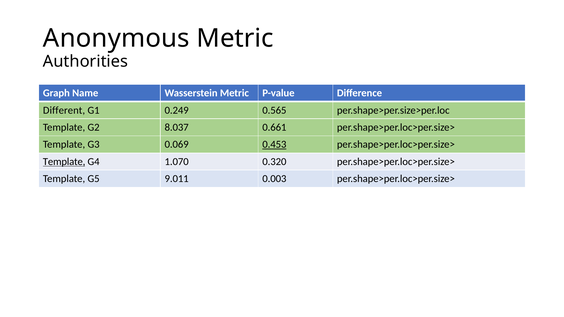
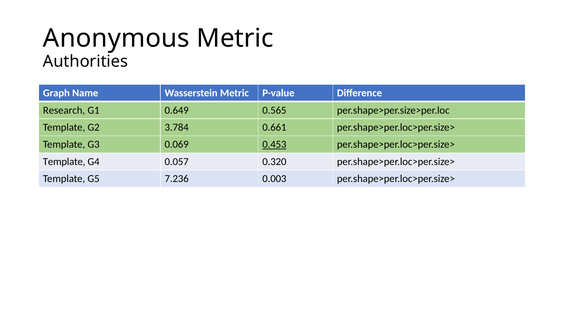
Different: Different -> Research
0.249: 0.249 -> 0.649
8.037: 8.037 -> 3.784
Template at (64, 162) underline: present -> none
1.070: 1.070 -> 0.057
9.011: 9.011 -> 7.236
